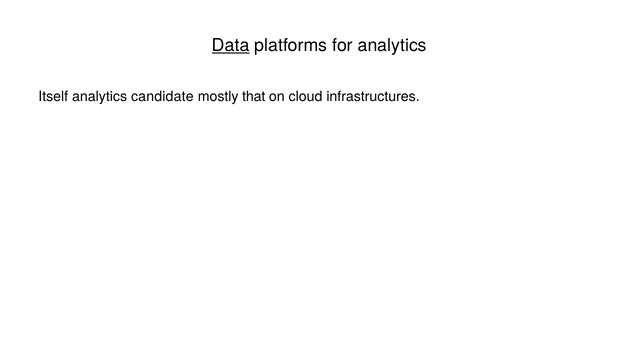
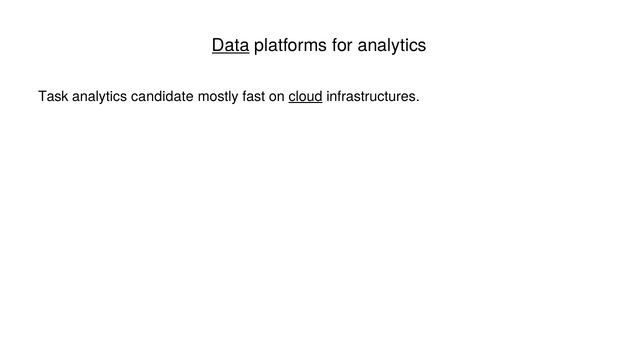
Itself: Itself -> Task
that: that -> fast
cloud underline: none -> present
